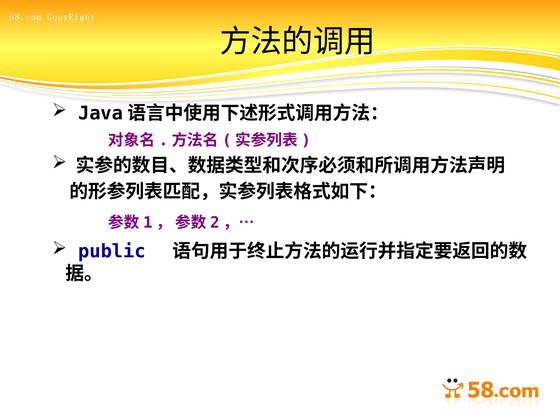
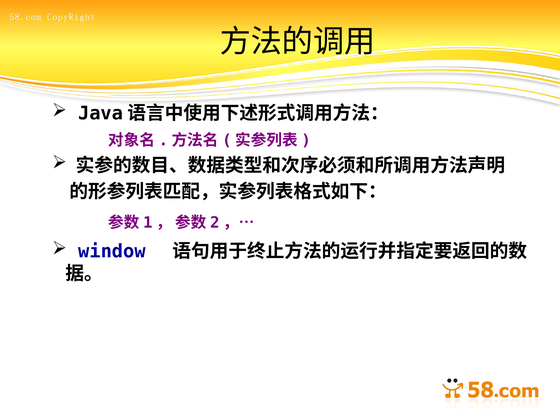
public: public -> window
